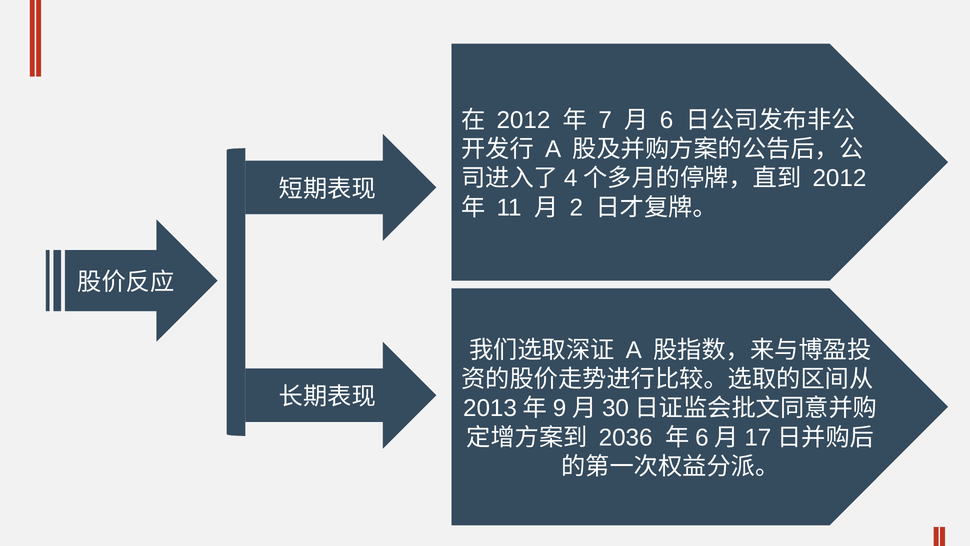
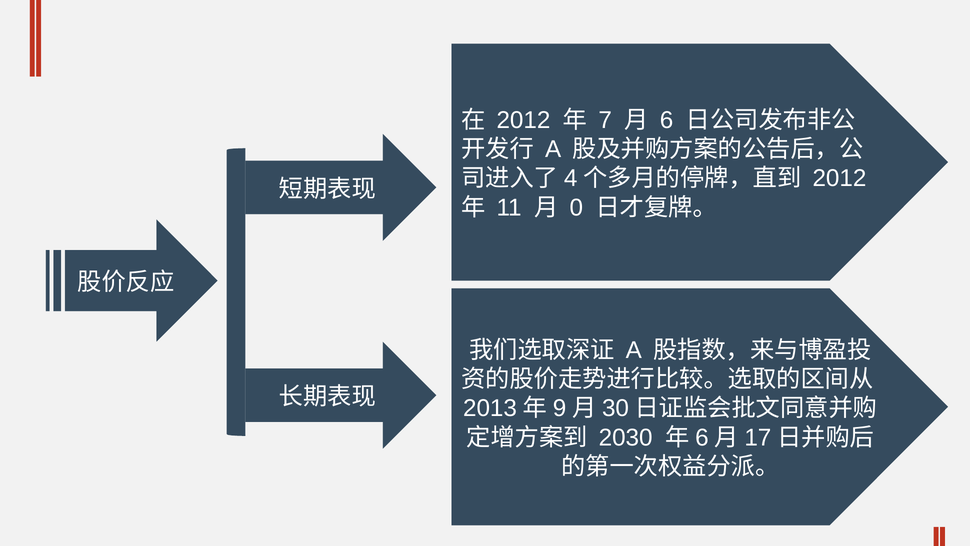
2: 2 -> 0
2036: 2036 -> 2030
